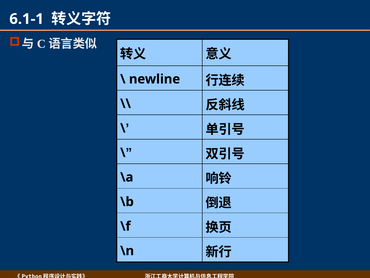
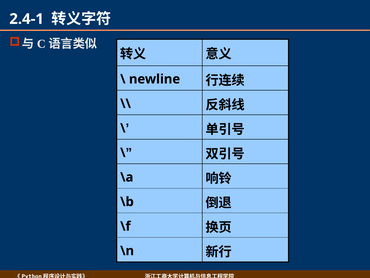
6.1-1: 6.1-1 -> 2.4-1
